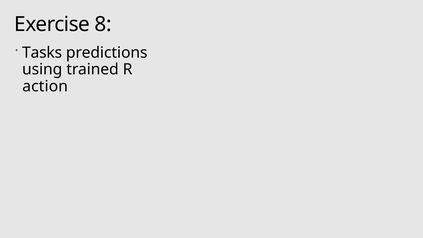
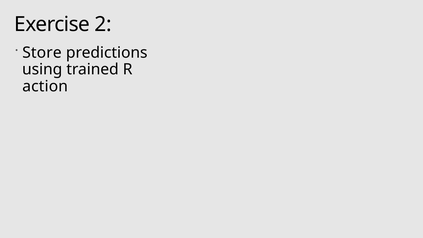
8: 8 -> 2
Tasks: Tasks -> Store
